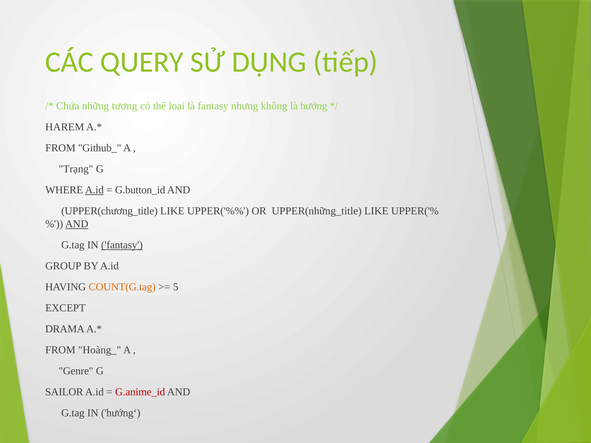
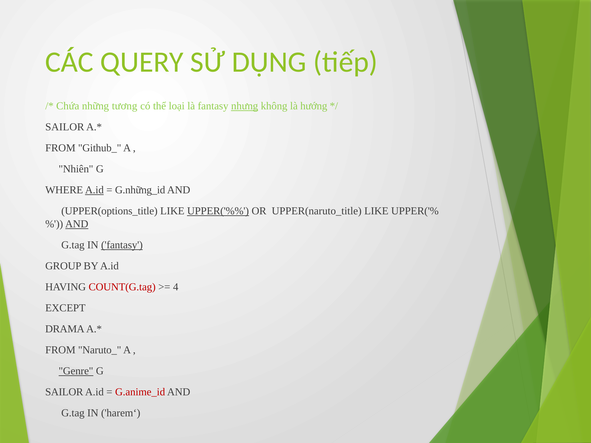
nhưng underline: none -> present
HAREM at (65, 127): HAREM -> SAILOR
Trạng: Trạng -> Nhiên
G.button_id: G.button_id -> G.những_id
UPPER(chương_title: UPPER(chương_title -> UPPER(options_title
UPPER('%% underline: none -> present
UPPER(những_title: UPPER(những_title -> UPPER(naruto_title
COUNT(G.tag colour: orange -> red
5: 5 -> 4
Hoàng_: Hoàng_ -> Naruto_
Genre underline: none -> present
hướng‘: hướng‘ -> harem‘
